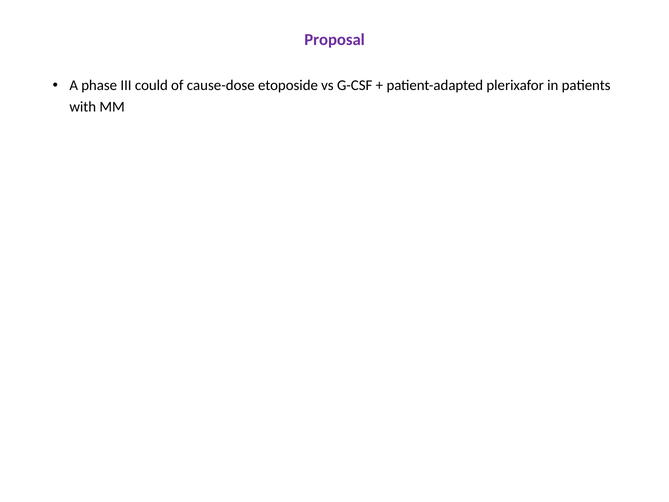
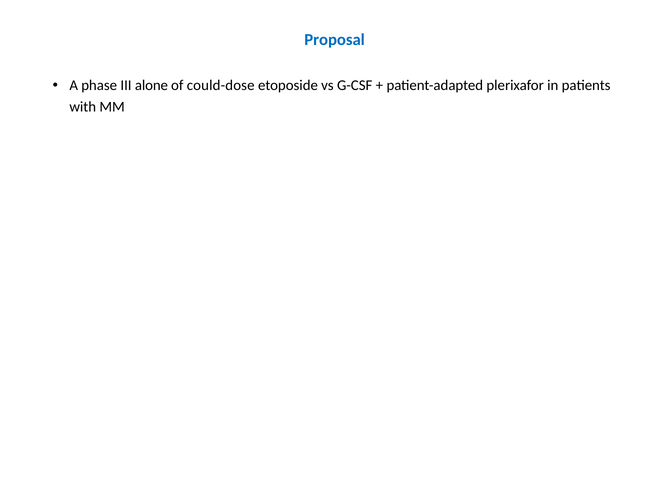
Proposal colour: purple -> blue
could: could -> alone
cause-dose: cause-dose -> could-dose
